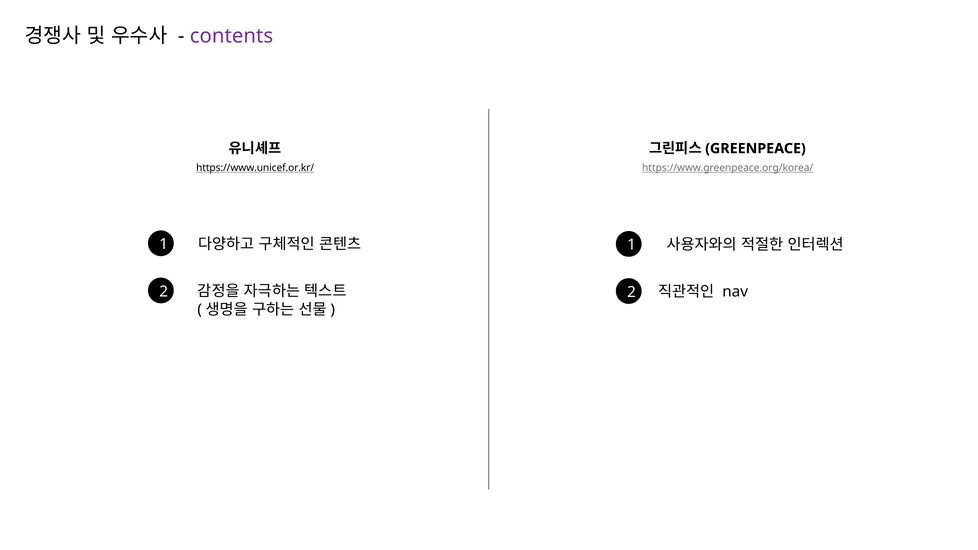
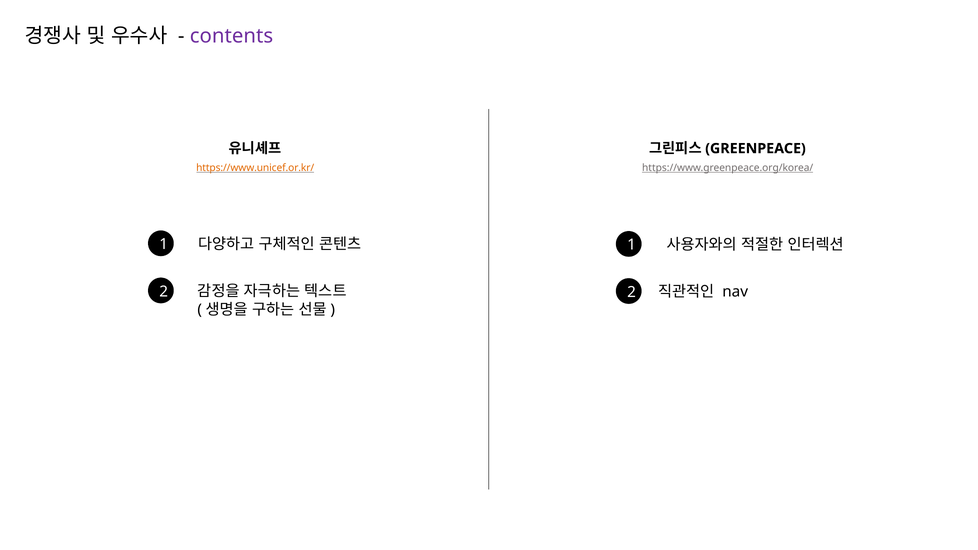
https://www.unicef.or.kr/ colour: black -> orange
